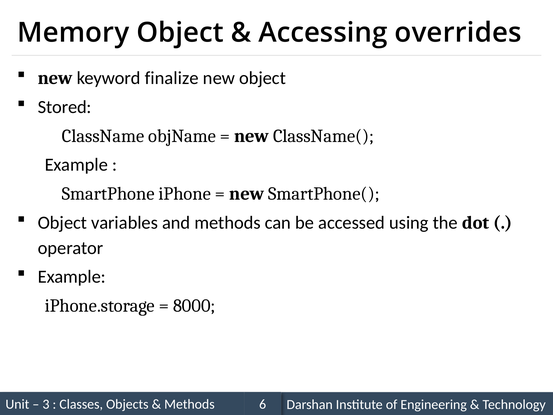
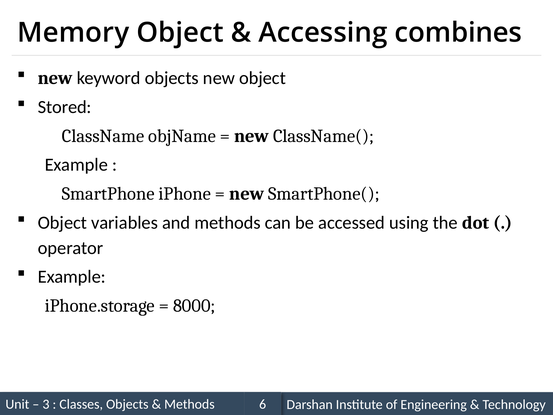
overrides: overrides -> combines
keyword finalize: finalize -> objects
